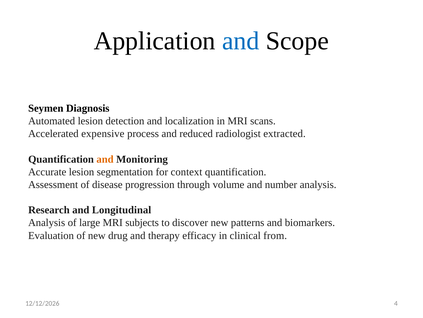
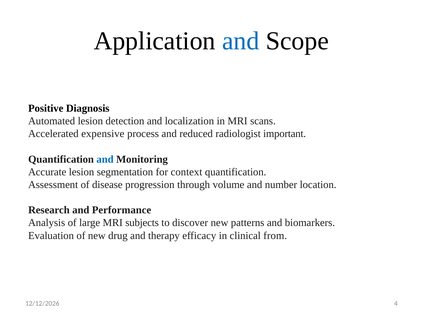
Seymen: Seymen -> Positive
extracted: extracted -> important
and at (105, 159) colour: orange -> blue
number analysis: analysis -> location
Longitudinal: Longitudinal -> Performance
